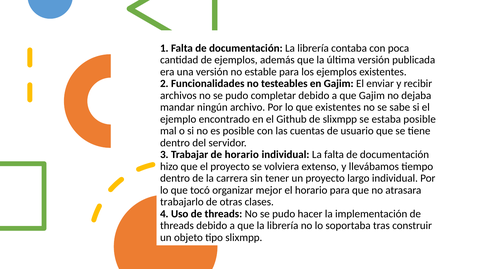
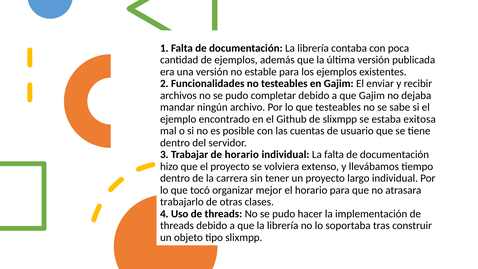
que existentes: existentes -> testeables
estaba posible: posible -> exitosa
